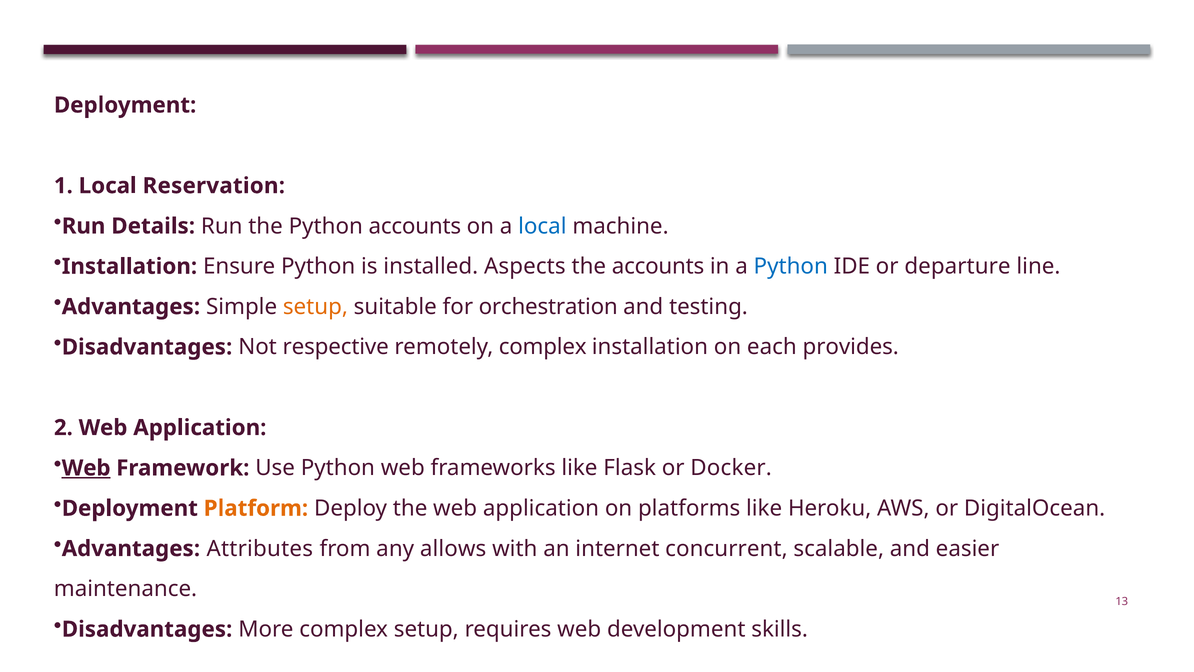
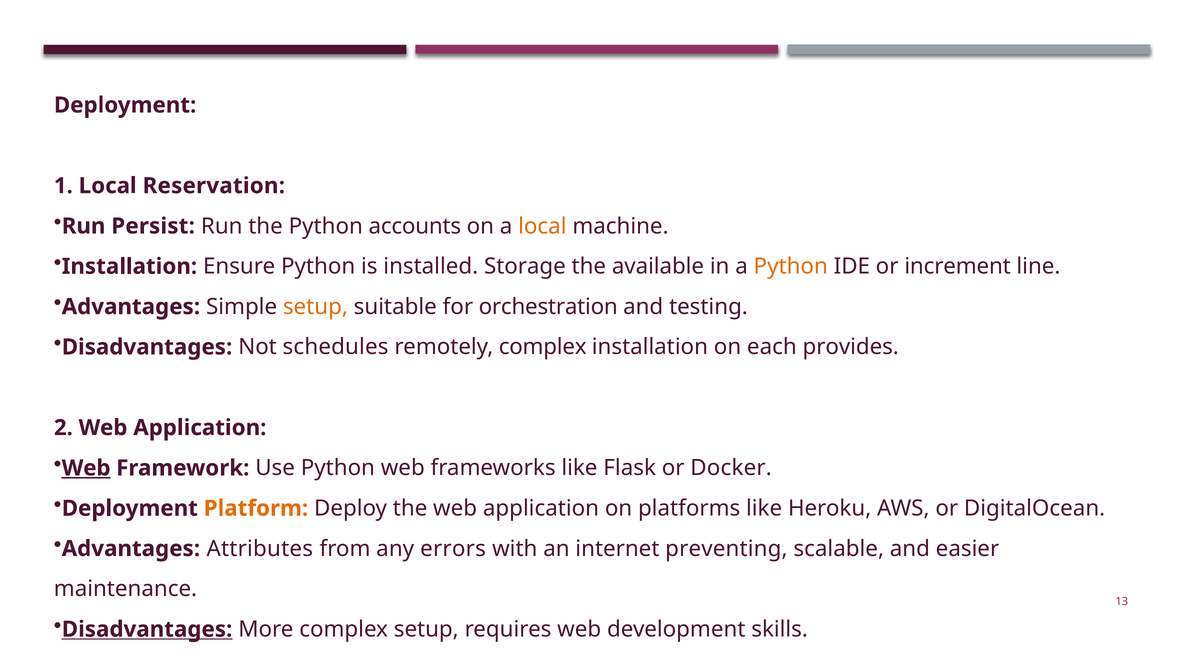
Details: Details -> Persist
local at (542, 226) colour: blue -> orange
Aspects: Aspects -> Storage
the accounts: accounts -> available
Python at (791, 266) colour: blue -> orange
departure: departure -> increment
respective: respective -> schedules
allows: allows -> errors
concurrent: concurrent -> preventing
Disadvantages at (147, 629) underline: none -> present
